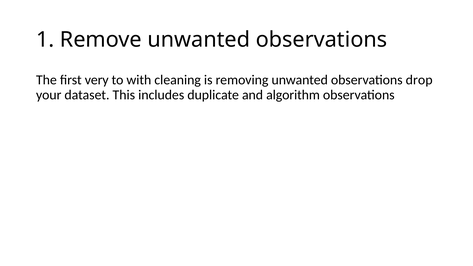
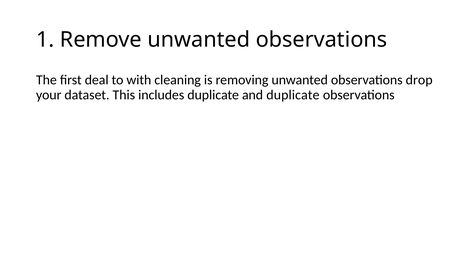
very: very -> deal
and algorithm: algorithm -> duplicate
